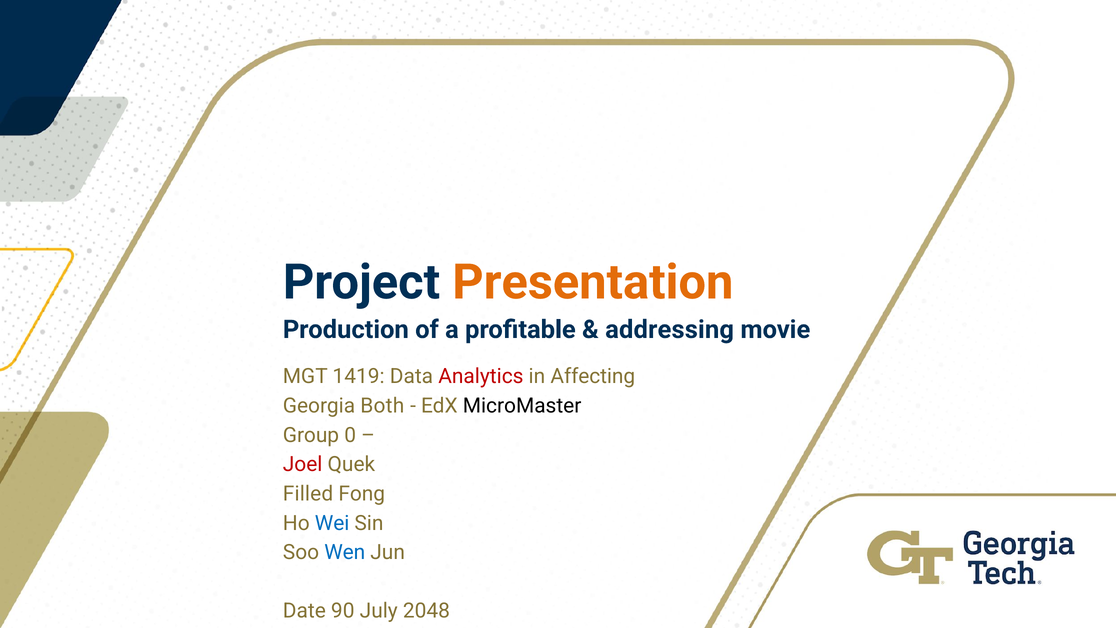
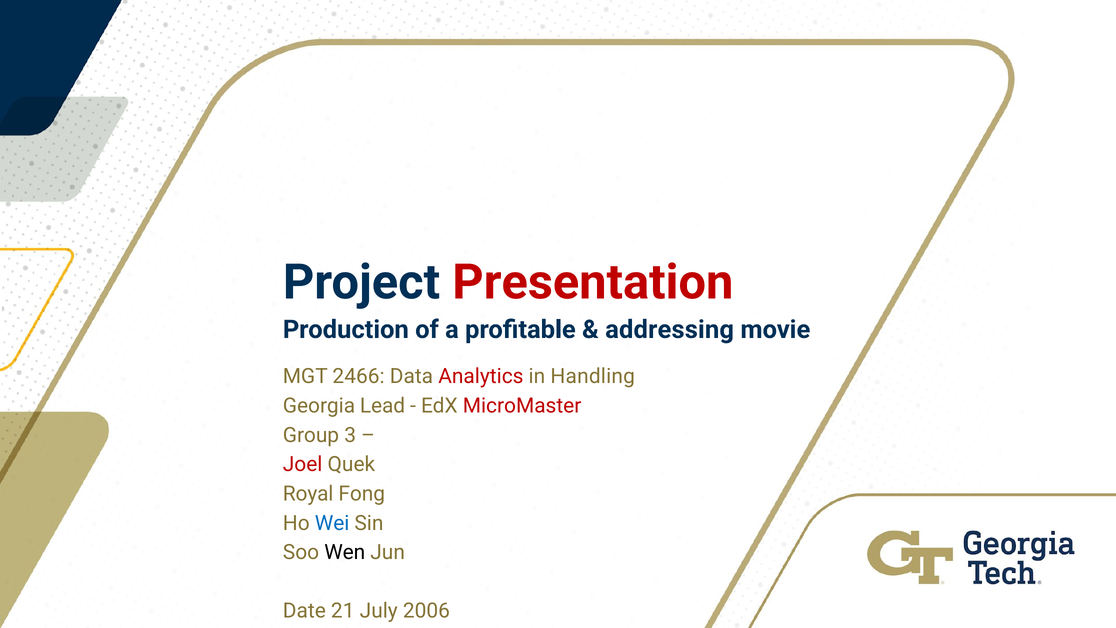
Presentation colour: orange -> red
1419: 1419 -> 2466
Affecting: Affecting -> Handling
Both: Both -> Lead
MicroMaster colour: black -> red
0: 0 -> 3
Filled: Filled -> Royal
Wen colour: blue -> black
90: 90 -> 21
2048: 2048 -> 2006
